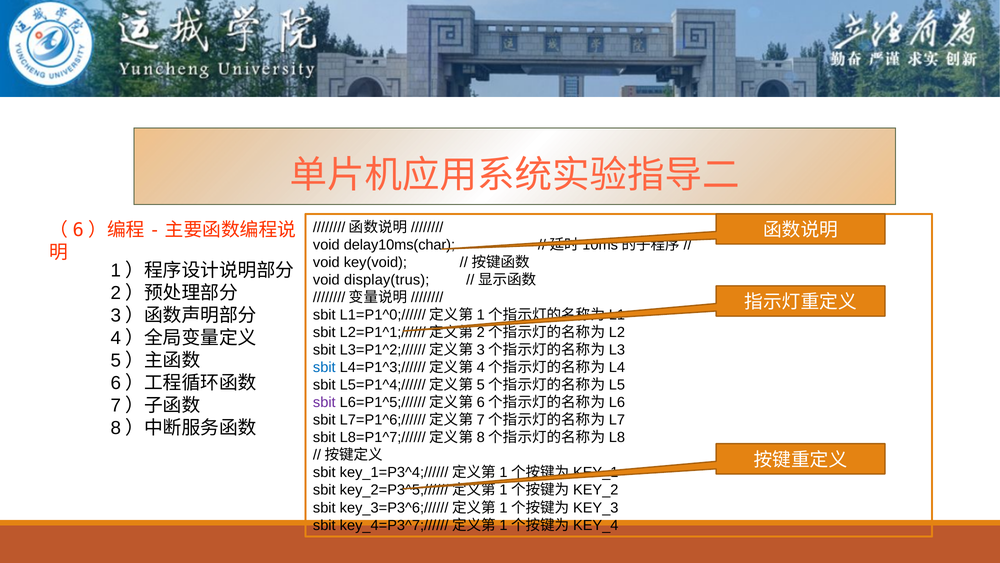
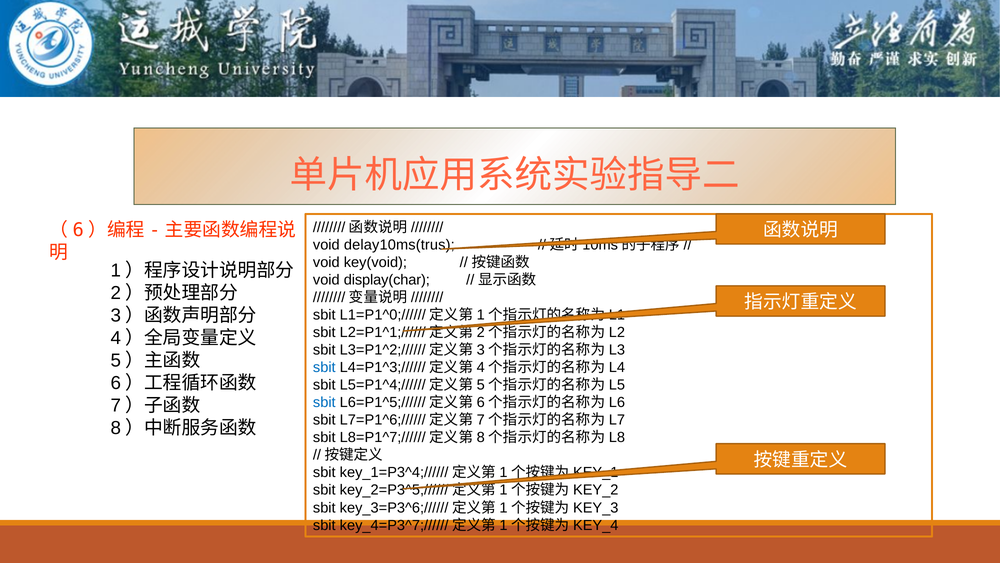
delay10ms(char: delay10ms(char -> delay10ms(trus
display(trus: display(trus -> display(char
sbit at (324, 402) colour: purple -> blue
